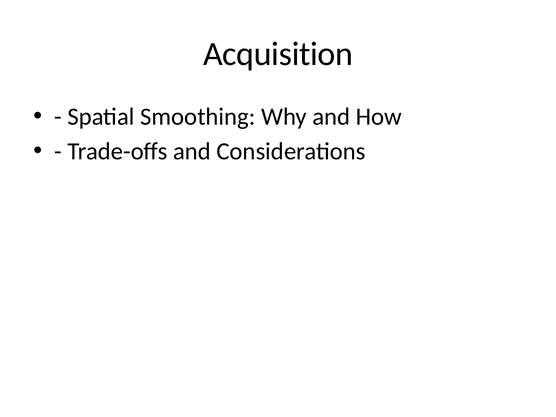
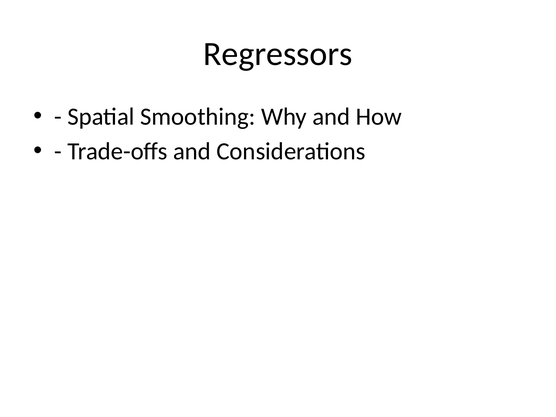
Acquisition: Acquisition -> Regressors
